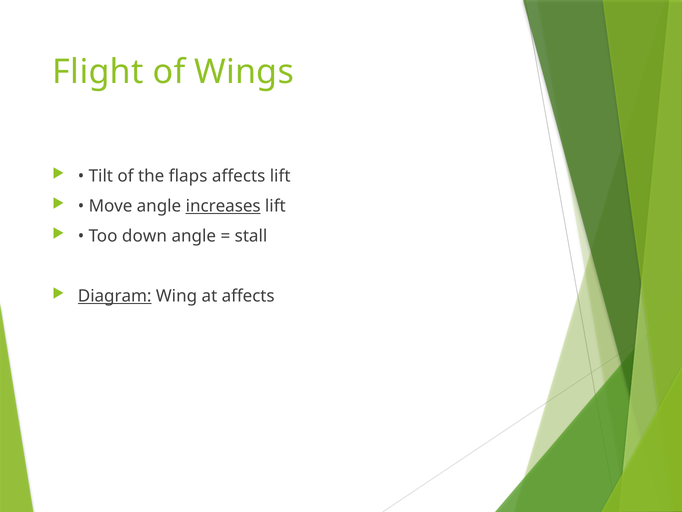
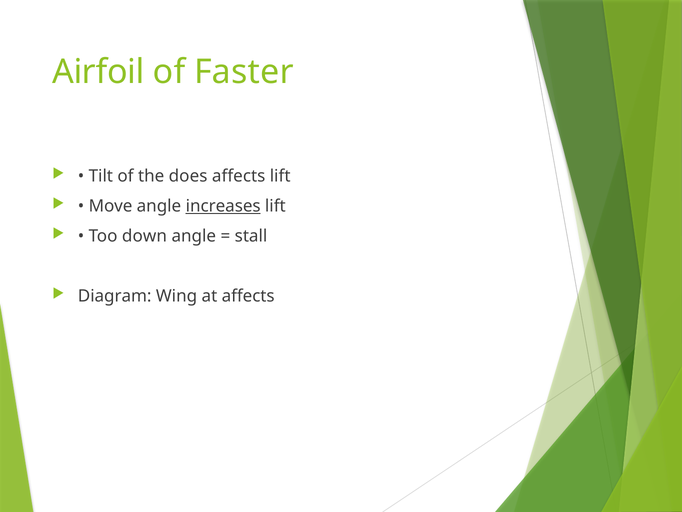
Flight: Flight -> Airfoil
Wings: Wings -> Faster
flaps: flaps -> does
Diagram underline: present -> none
